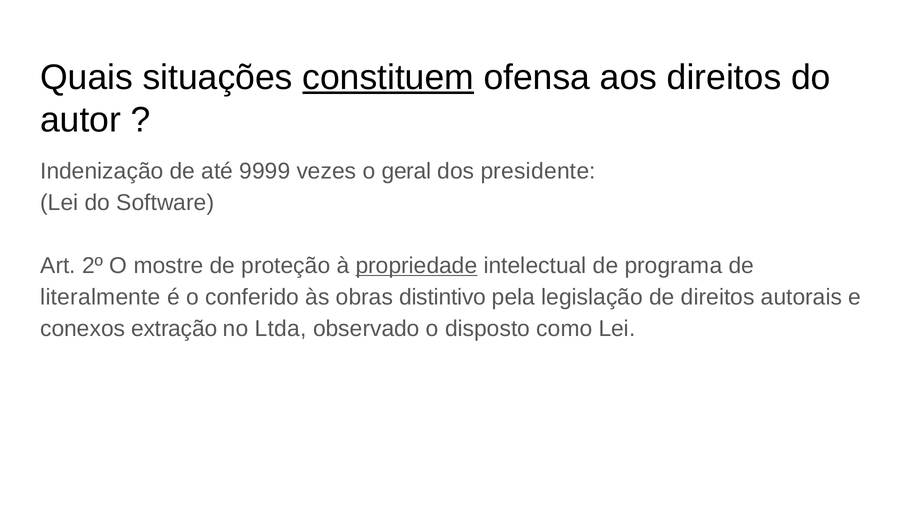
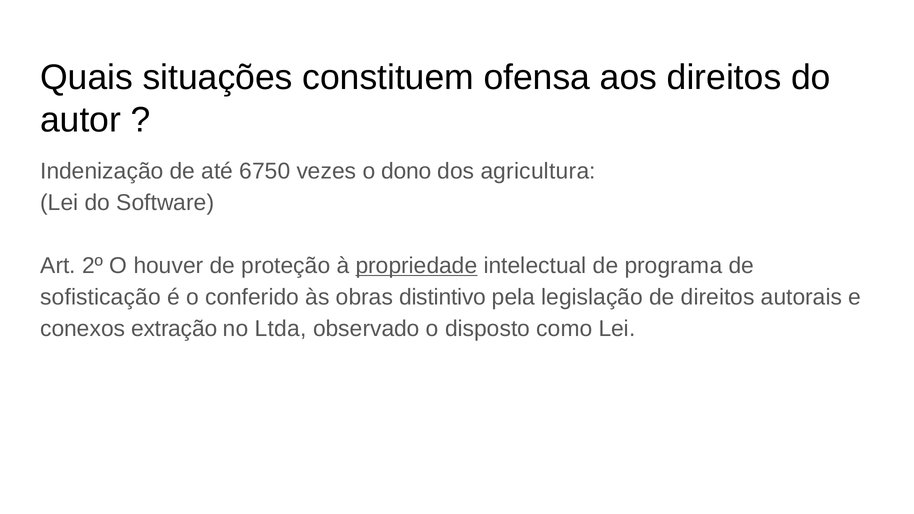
constituem underline: present -> none
9999: 9999 -> 6750
geral: geral -> dono
presidente: presidente -> agricultura
mostre: mostre -> houver
literalmente: literalmente -> sofisticação
